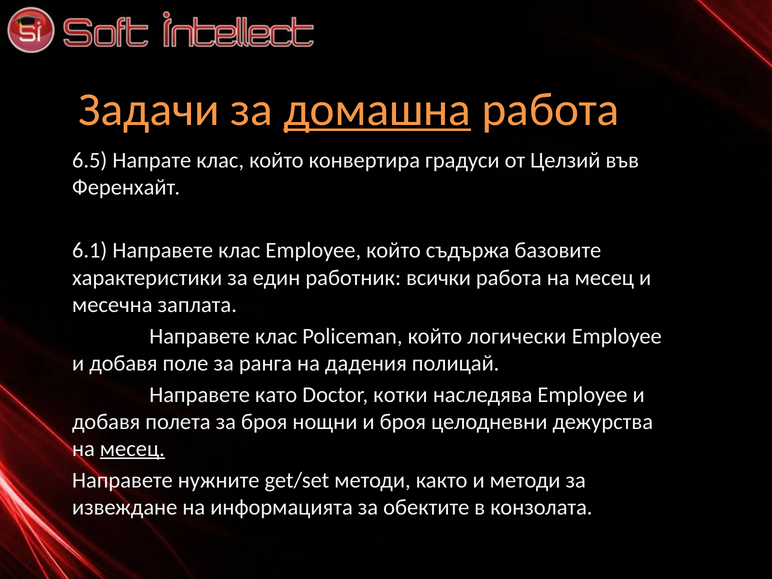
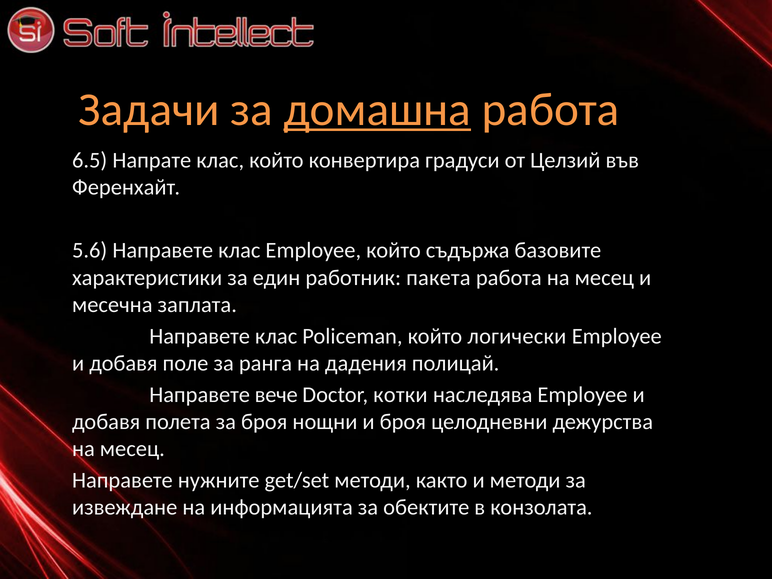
6.1: 6.1 -> 5.6
всички: всички -> пакета
като: като -> вече
месец at (132, 449) underline: present -> none
